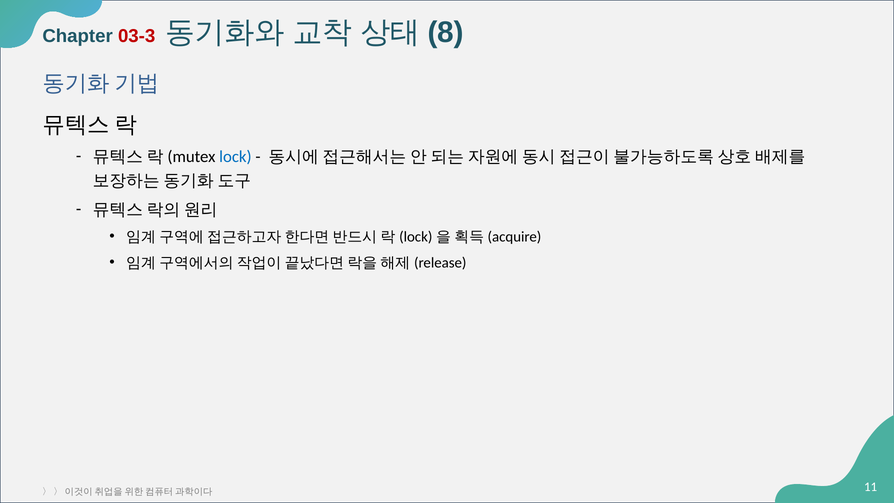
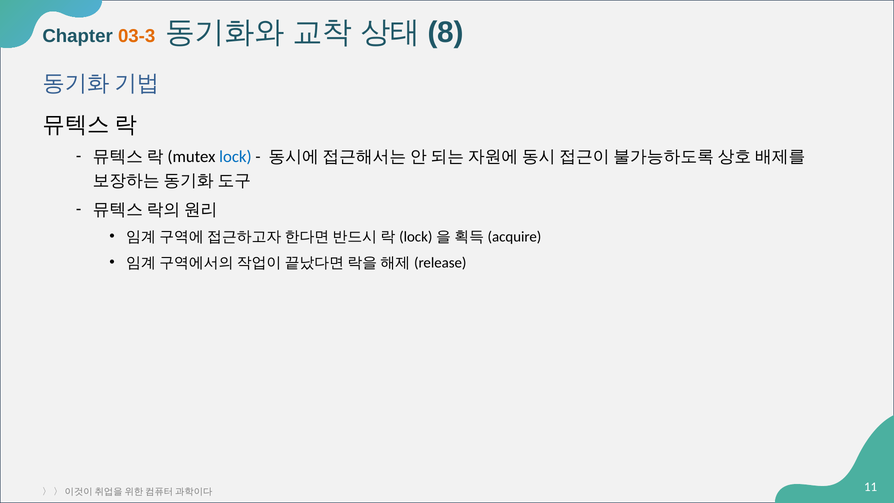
03-3 colour: red -> orange
